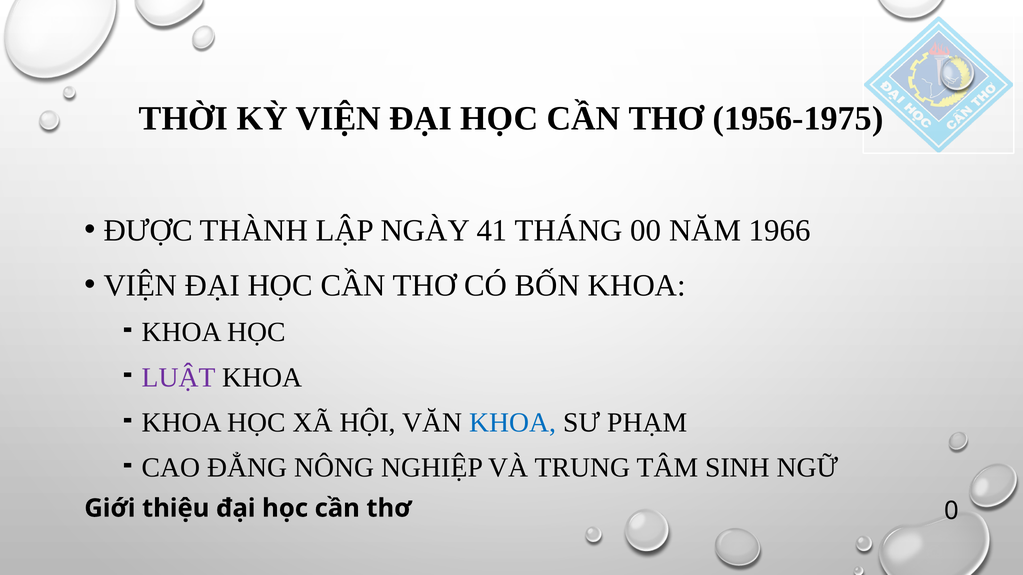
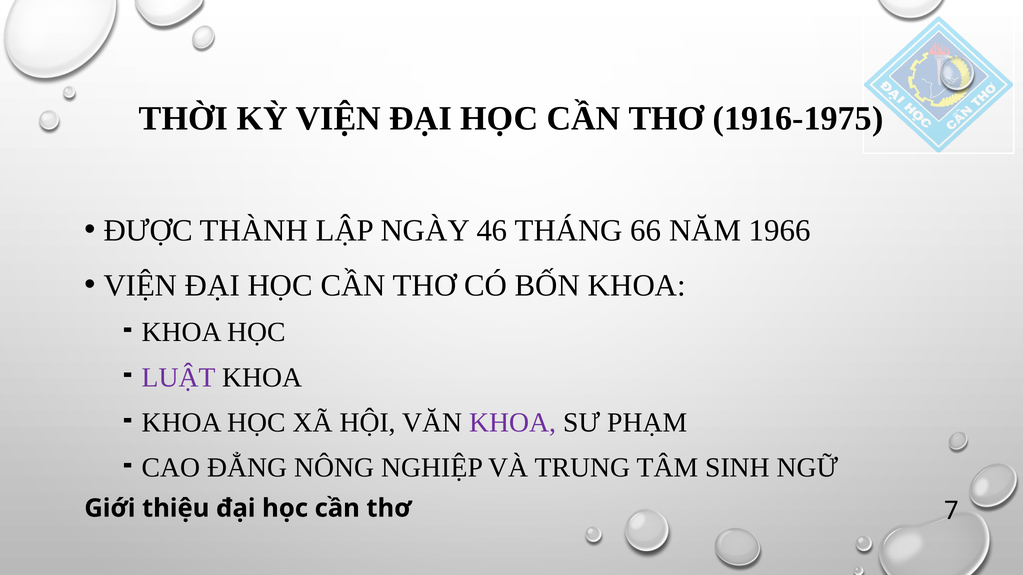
1956-1975: 1956-1975 -> 1916-1975
41: 41 -> 46
00: 00 -> 66
KHOA at (513, 423) colour: blue -> purple
0: 0 -> 7
